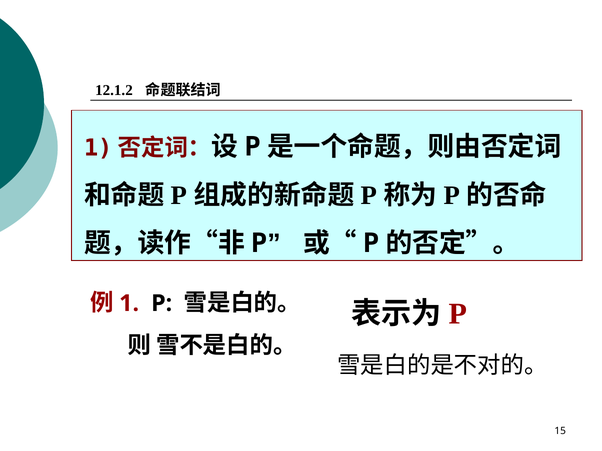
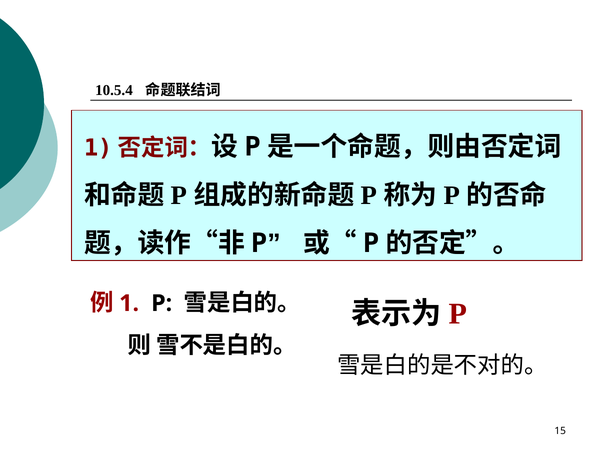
12.1.2: 12.1.2 -> 10.5.4
